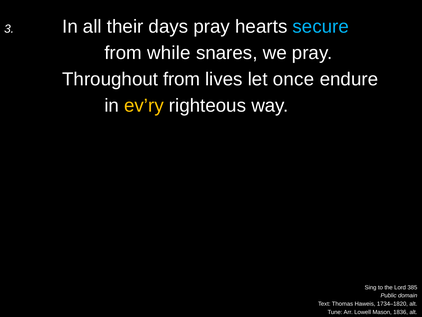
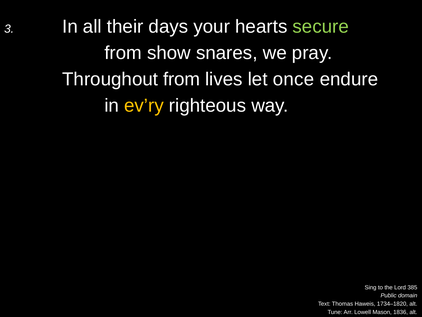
days pray: pray -> your
secure colour: light blue -> light green
while: while -> show
